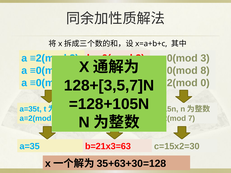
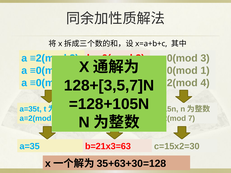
8: 8 -> 1
0: 0 -> 4
